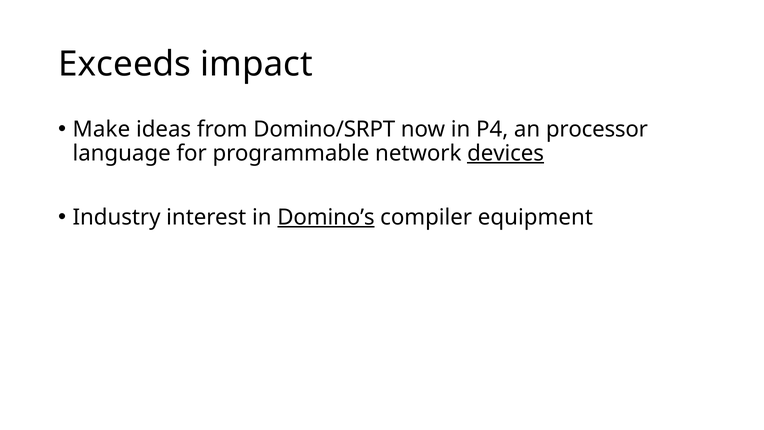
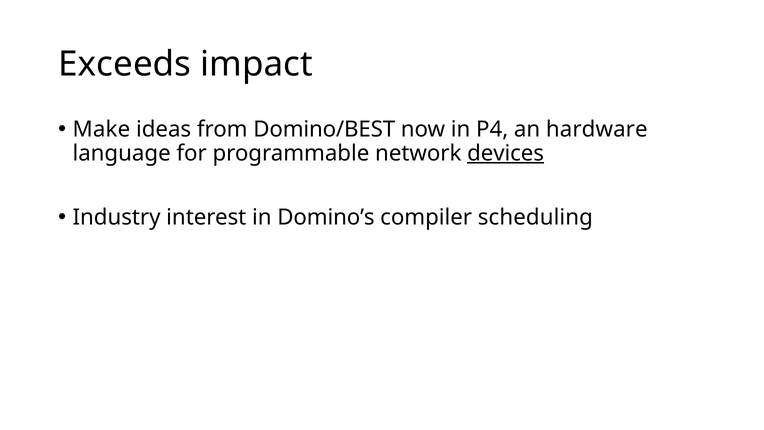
Domino/SRPT: Domino/SRPT -> Domino/BEST
processor: processor -> hardware
Domino’s underline: present -> none
equipment: equipment -> scheduling
